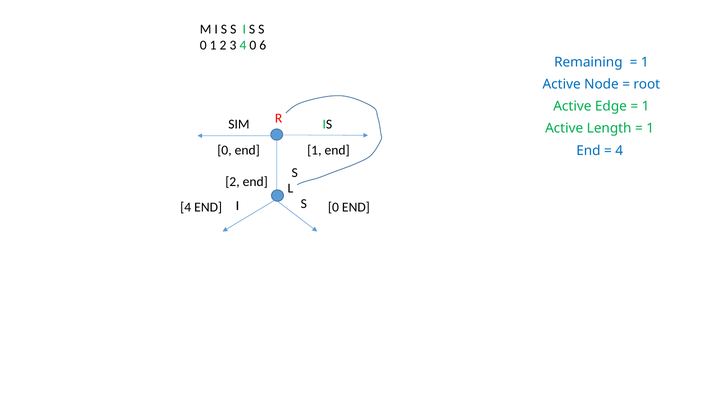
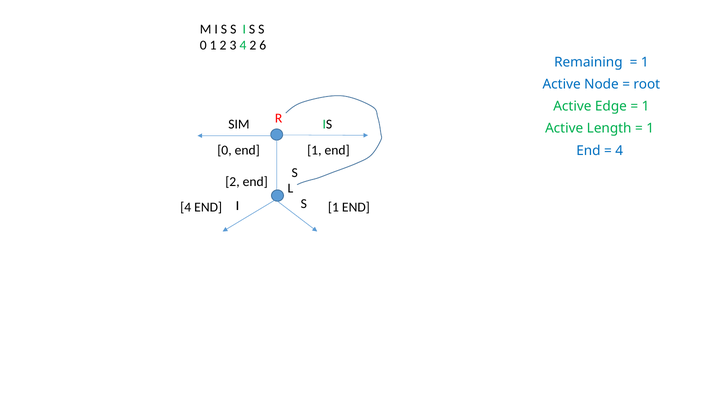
4 0: 0 -> 2
0 at (333, 207): 0 -> 1
